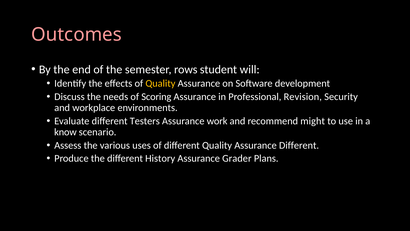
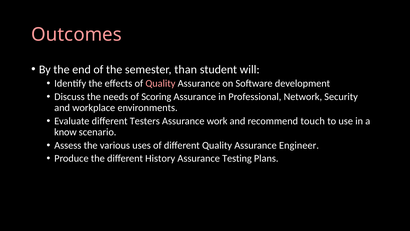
rows: rows -> than
Quality at (160, 83) colour: yellow -> pink
Revision: Revision -> Network
might: might -> touch
Assurance Different: Different -> Engineer
Grader: Grader -> Testing
